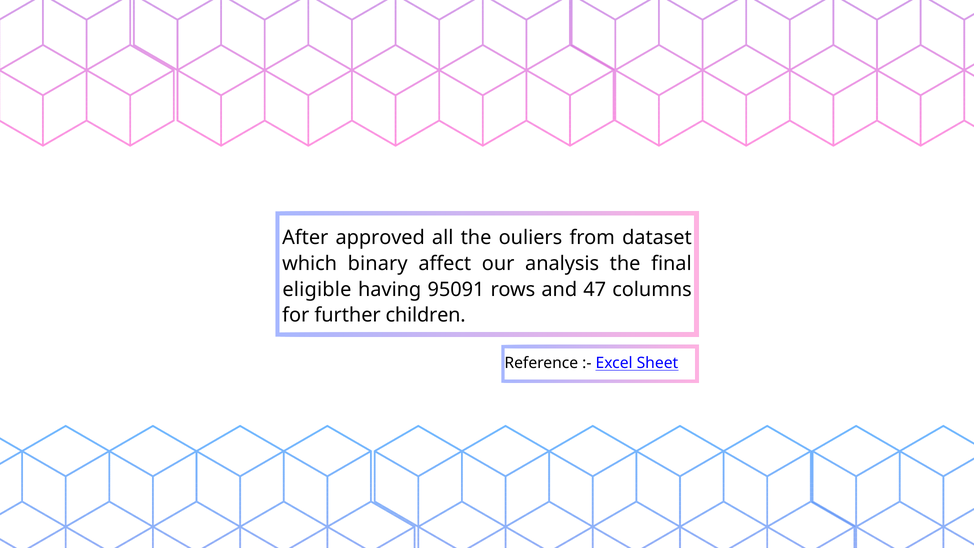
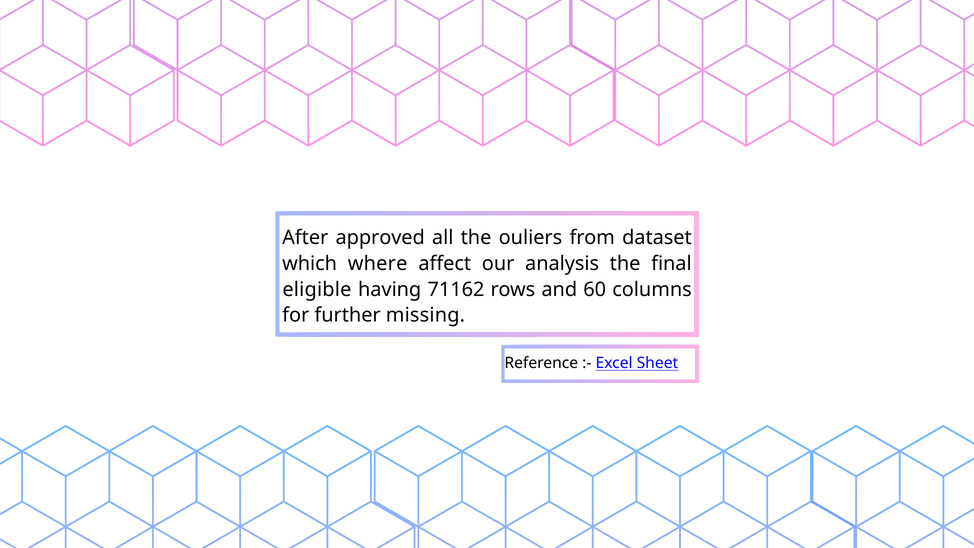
binary: binary -> where
95091: 95091 -> 71162
47: 47 -> 60
children: children -> missing
